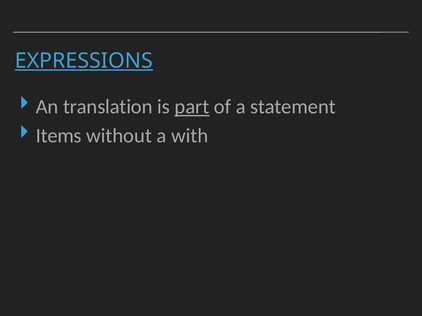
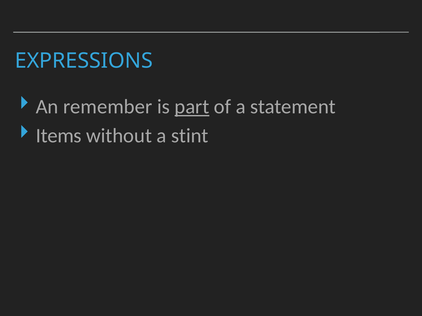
EXPRESSIONS underline: present -> none
translation: translation -> remember
with: with -> stint
